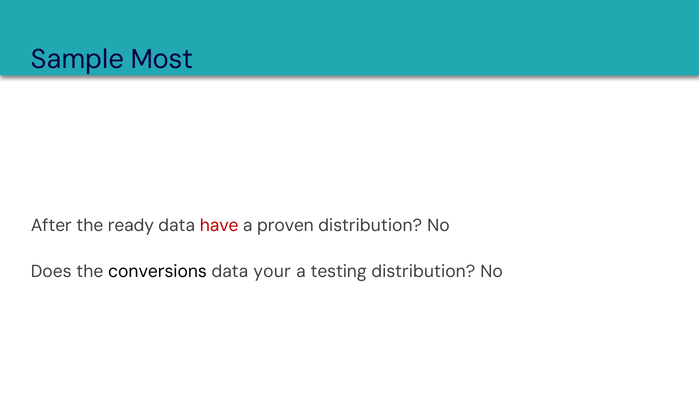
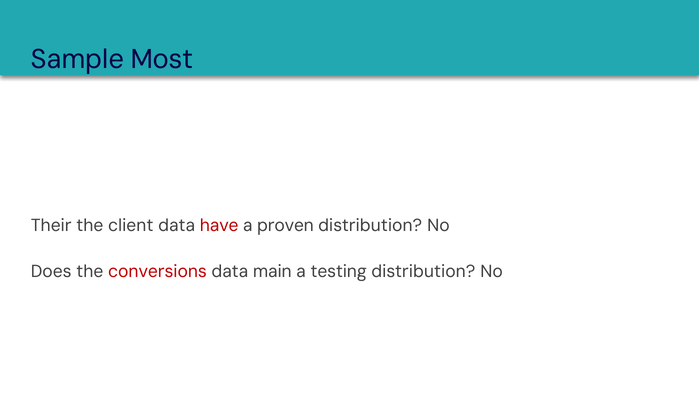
After: After -> Their
ready: ready -> client
conversions colour: black -> red
your: your -> main
